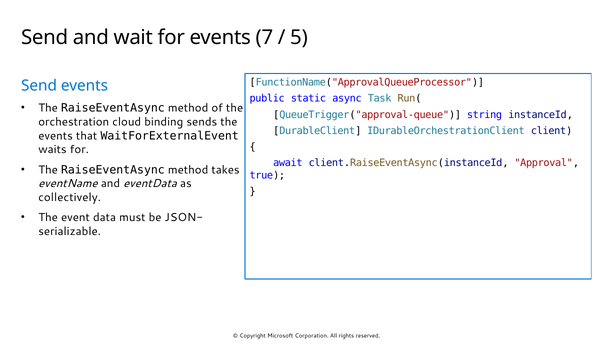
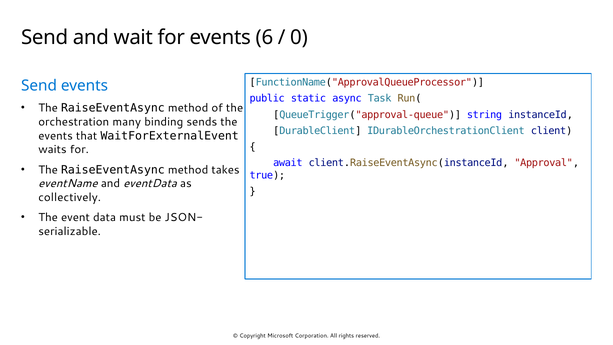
7: 7 -> 6
5: 5 -> 0
cloud: cloud -> many
